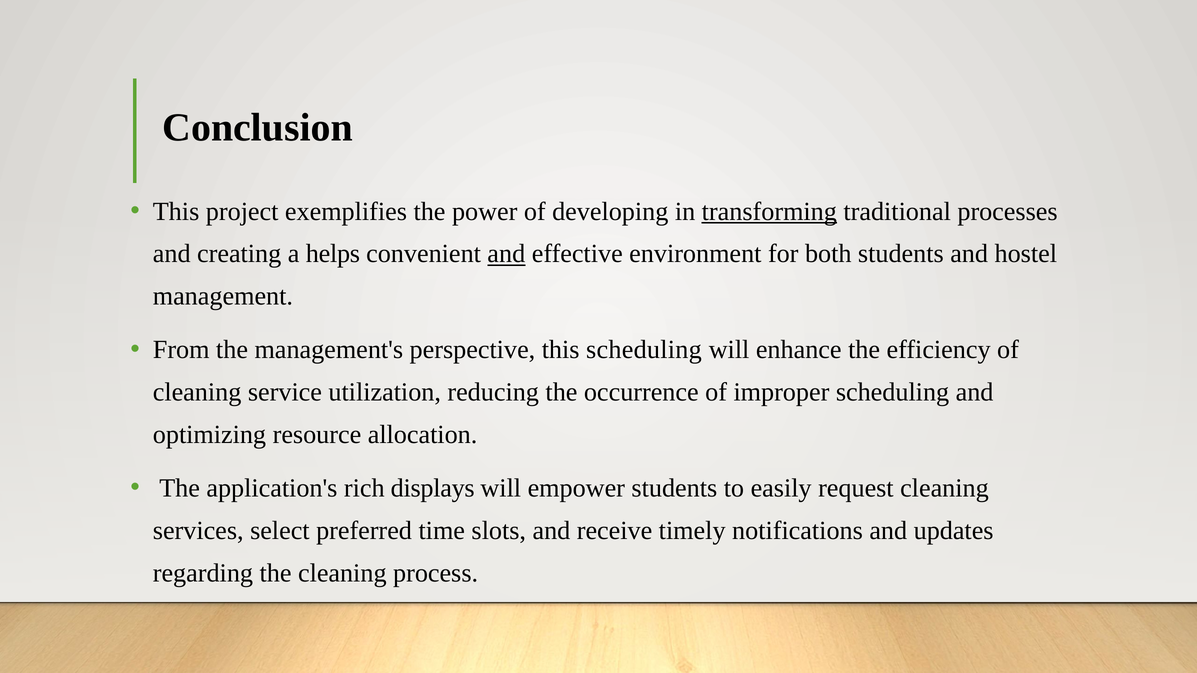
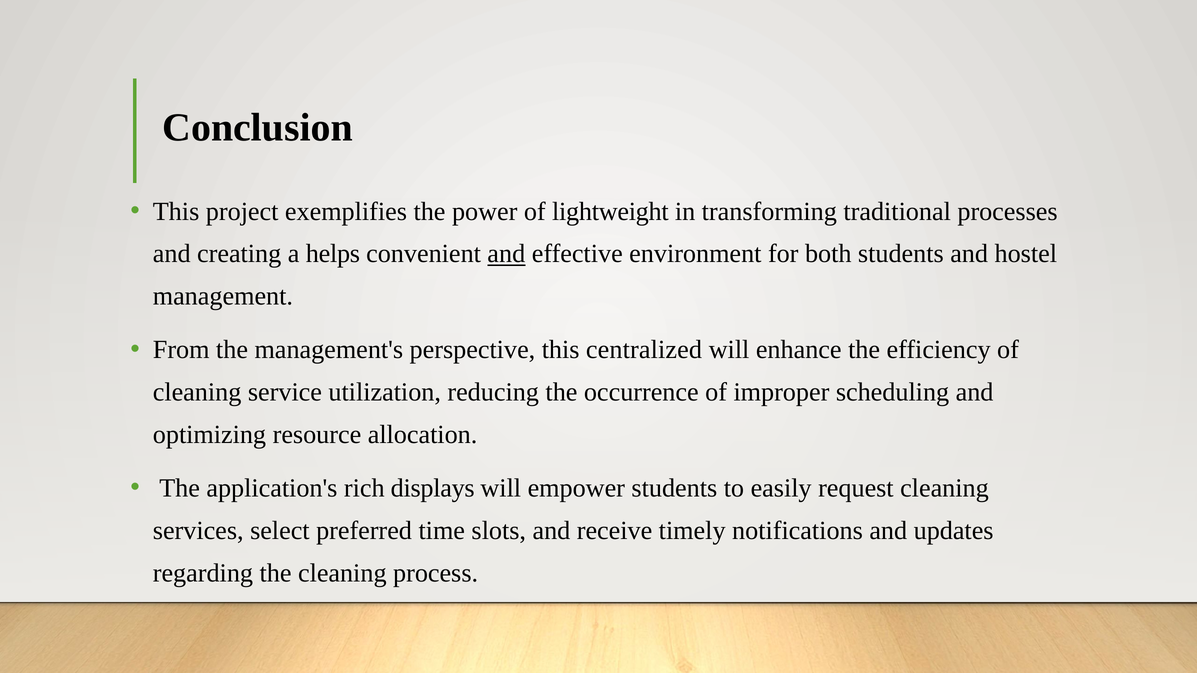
developing: developing -> lightweight
transforming underline: present -> none
this scheduling: scheduling -> centralized
